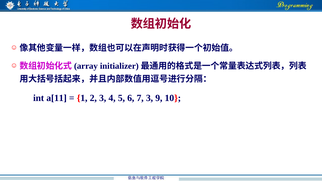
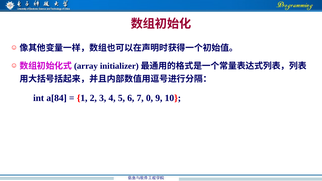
a[11: a[11 -> a[84
7 3: 3 -> 0
